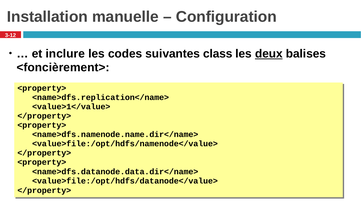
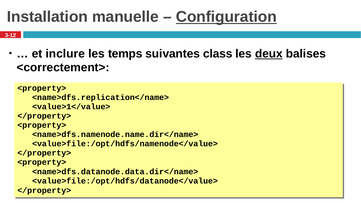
Configuration underline: none -> present
codes: codes -> temps
<foncièrement>: <foncièrement> -> <correctement>
